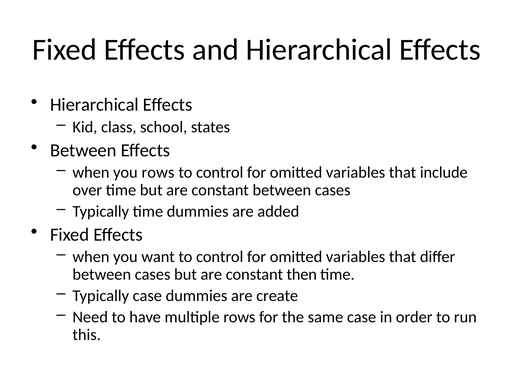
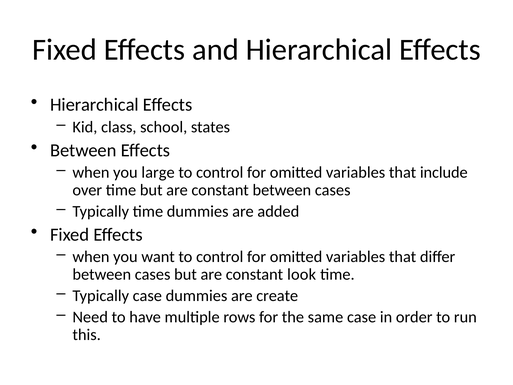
you rows: rows -> large
then: then -> look
